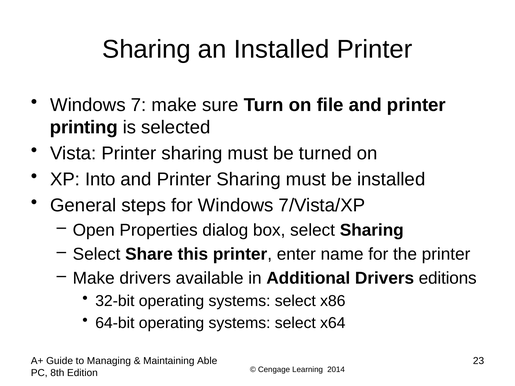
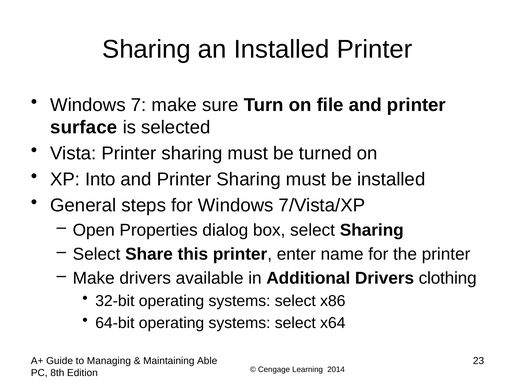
printing: printing -> surface
editions: editions -> clothing
